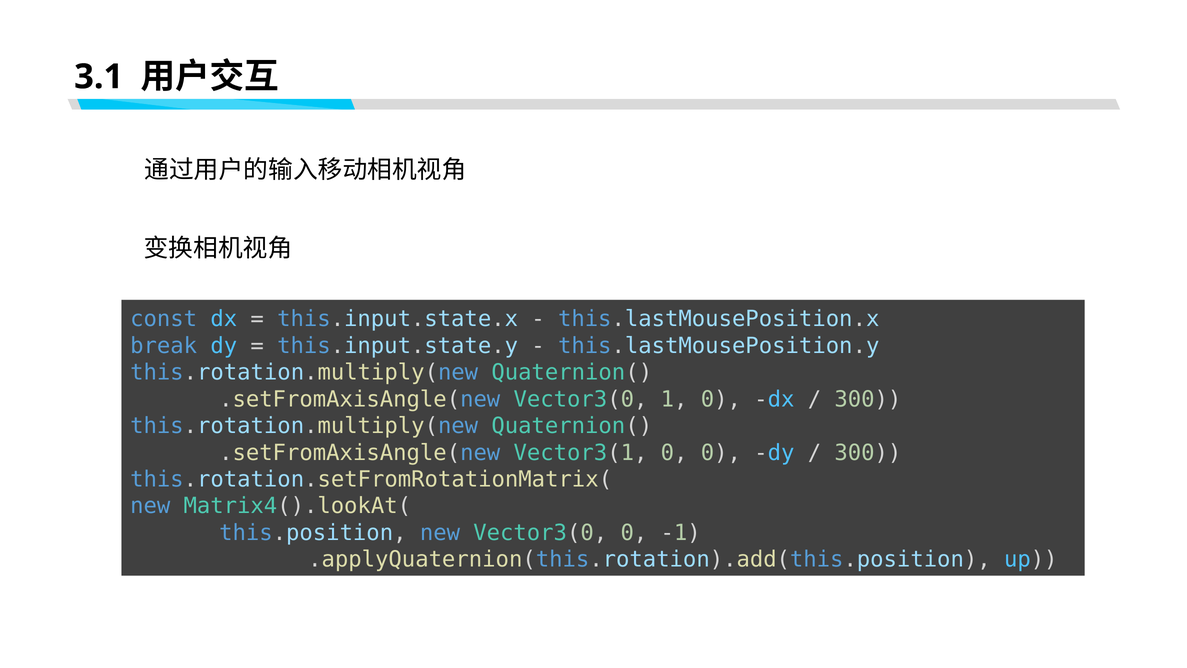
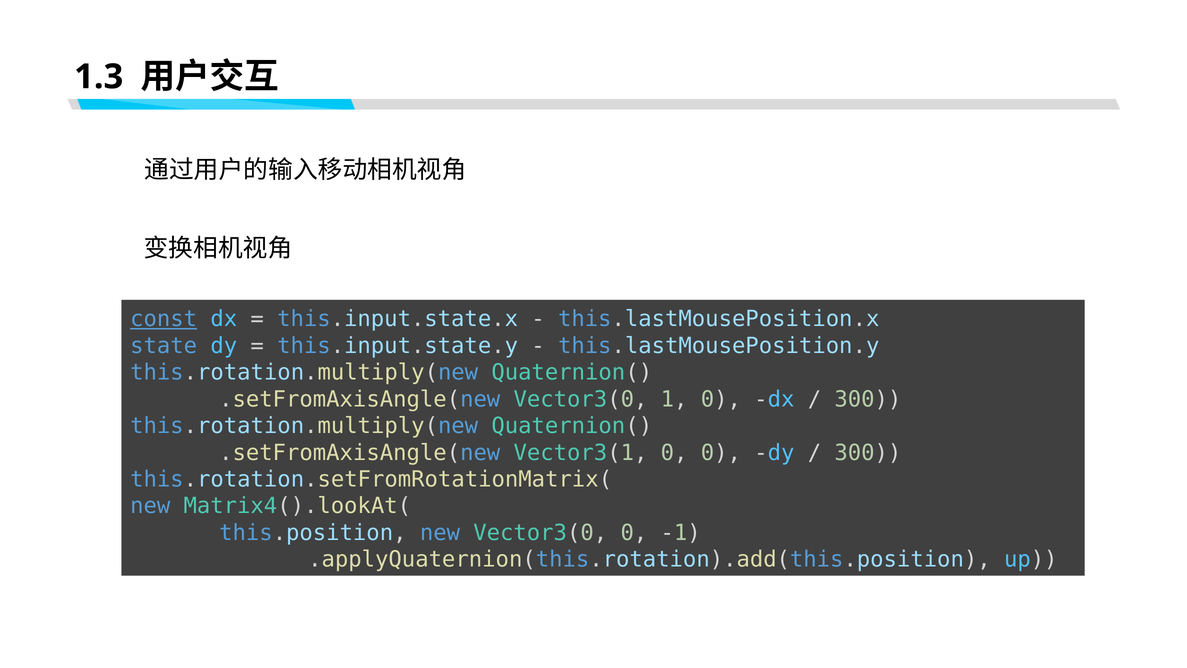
3.1: 3.1 -> 1.3
const underline: none -> present
break: break -> state
